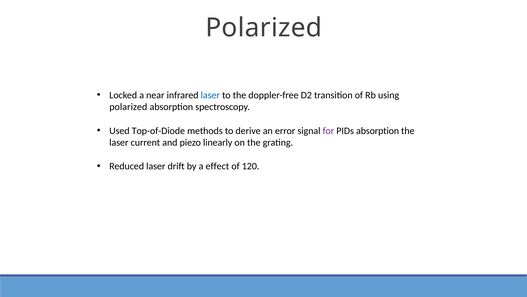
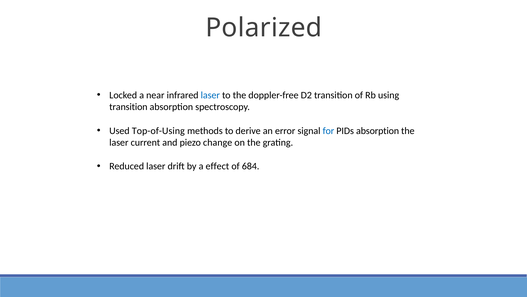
polarized at (128, 107): polarized -> transition
Top-of-Diode: Top-of-Diode -> Top-of-Using
for colour: purple -> blue
linearly: linearly -> change
120: 120 -> 684
